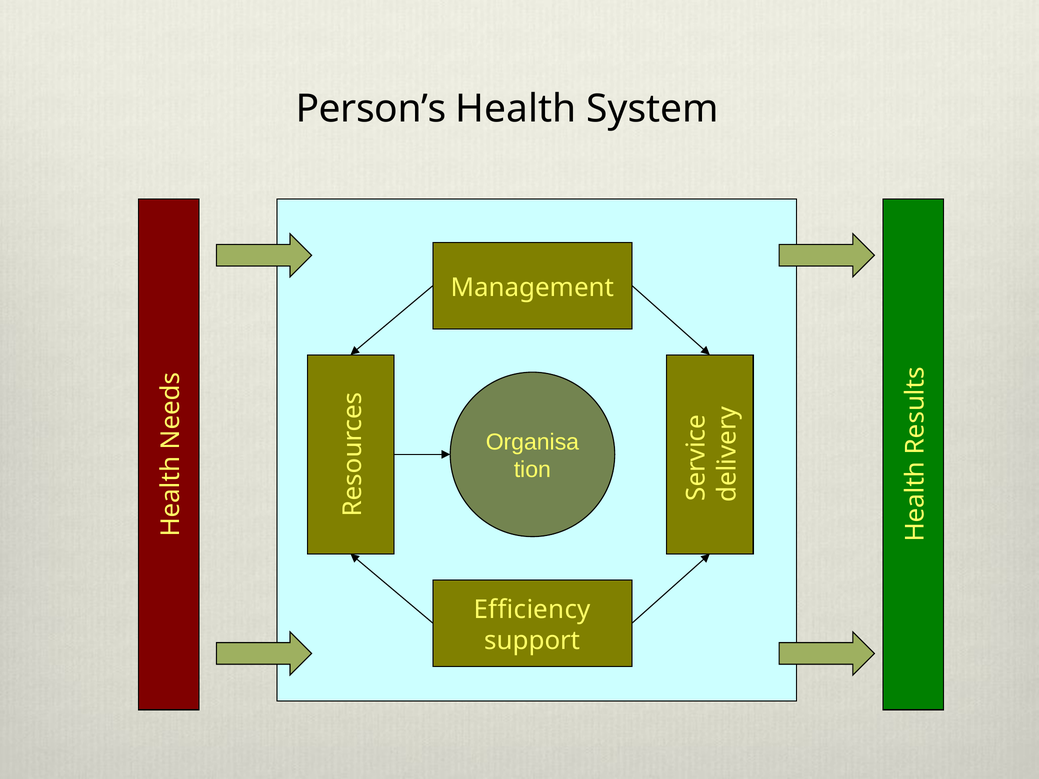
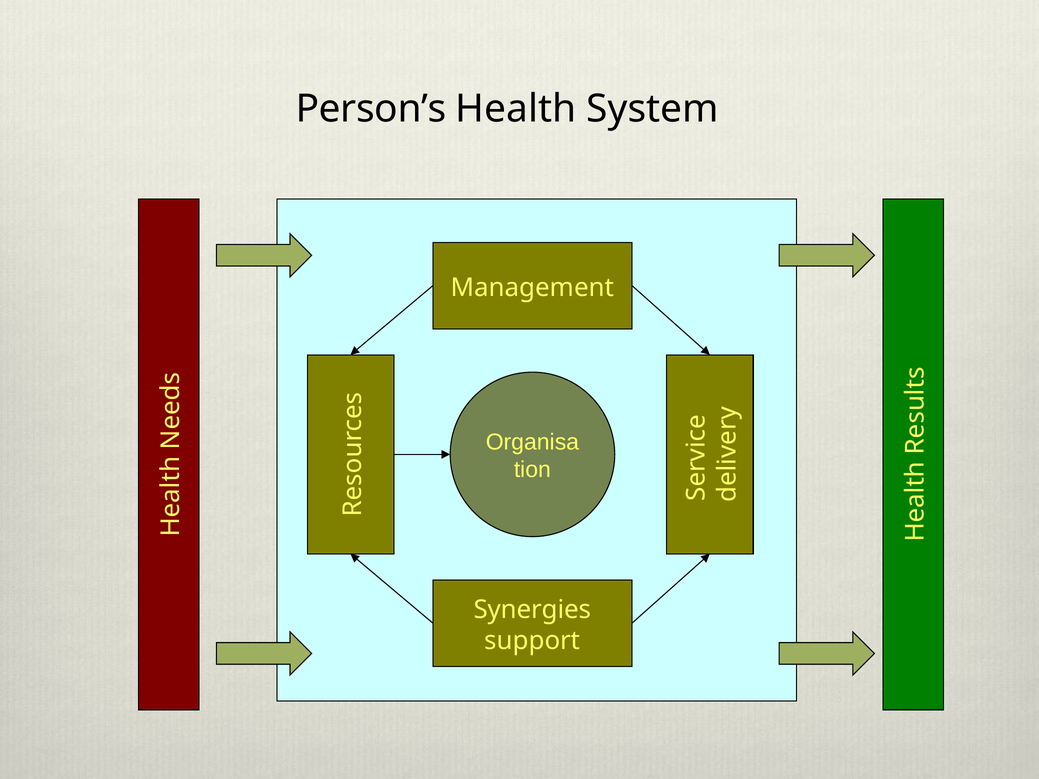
Efficiency: Efficiency -> Synergies
